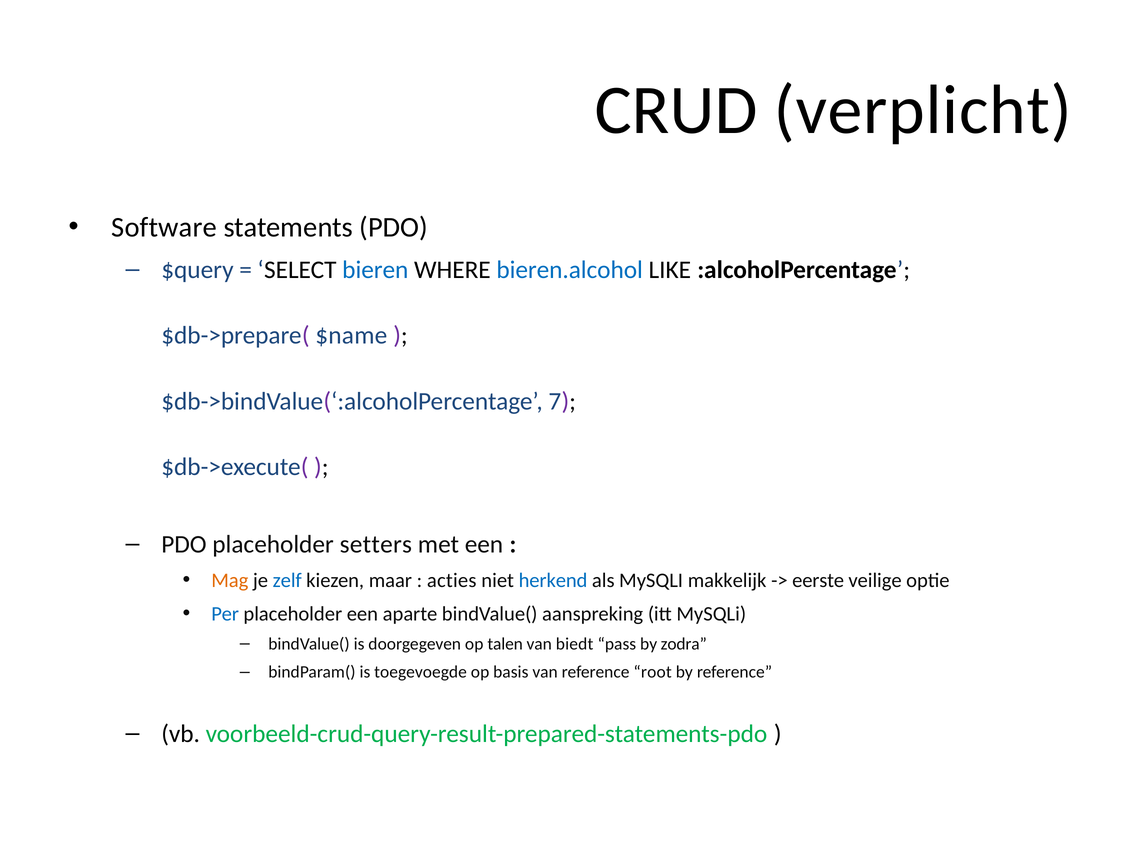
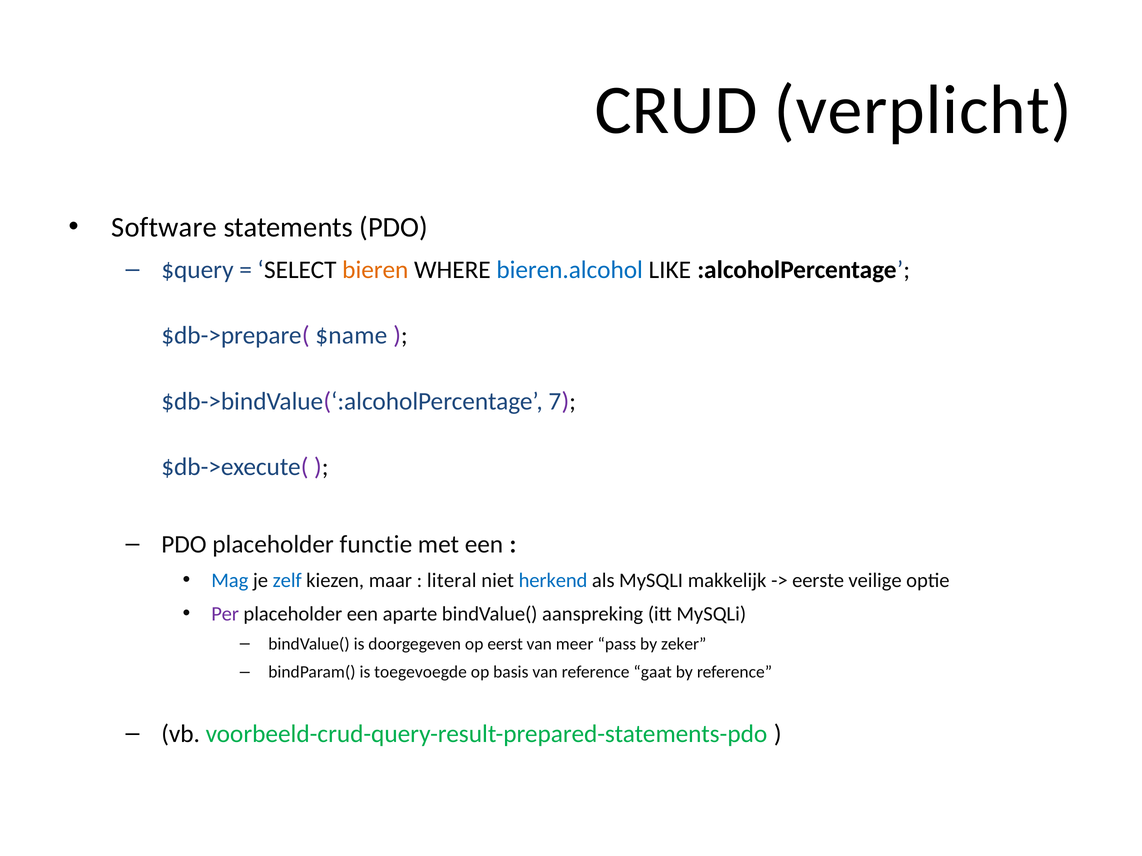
bieren colour: blue -> orange
setters: setters -> functie
Mag colour: orange -> blue
acties: acties -> literal
Per colour: blue -> purple
talen: talen -> eerst
biedt: biedt -> meer
zodra: zodra -> zeker
root: root -> gaat
